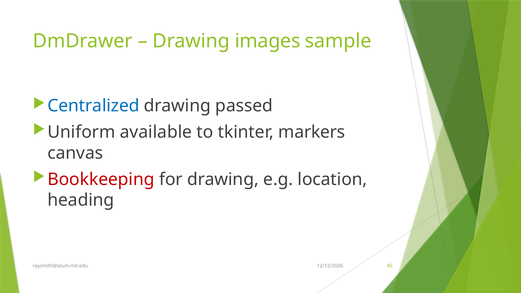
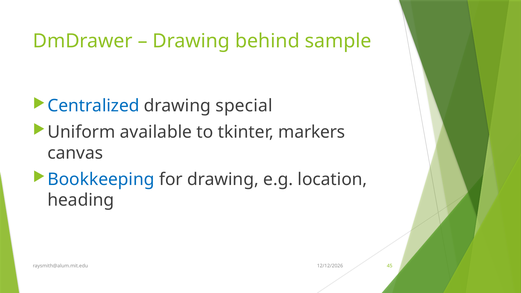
images: images -> behind
passed: passed -> special
Bookkeeping colour: red -> blue
